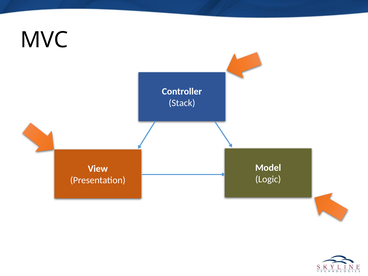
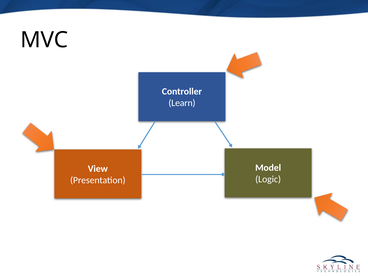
Stack: Stack -> Learn
